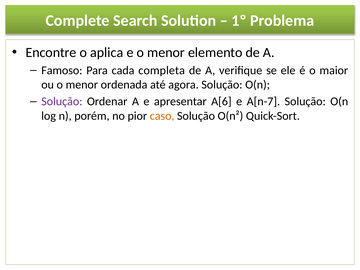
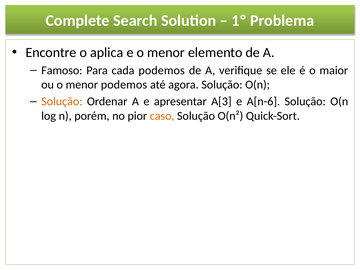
cada completa: completa -> podemos
menor ordenada: ordenada -> podemos
Solução at (62, 102) colour: purple -> orange
A[6: A[6 -> A[3
A[n-7: A[n-7 -> A[n-6
